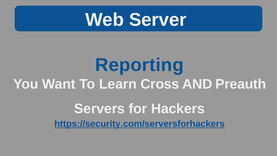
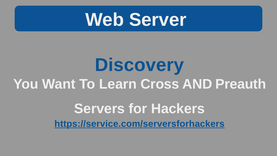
Reporting: Reporting -> Discovery
https://security.com/serversforhackers: https://security.com/serversforhackers -> https://service.com/serversforhackers
